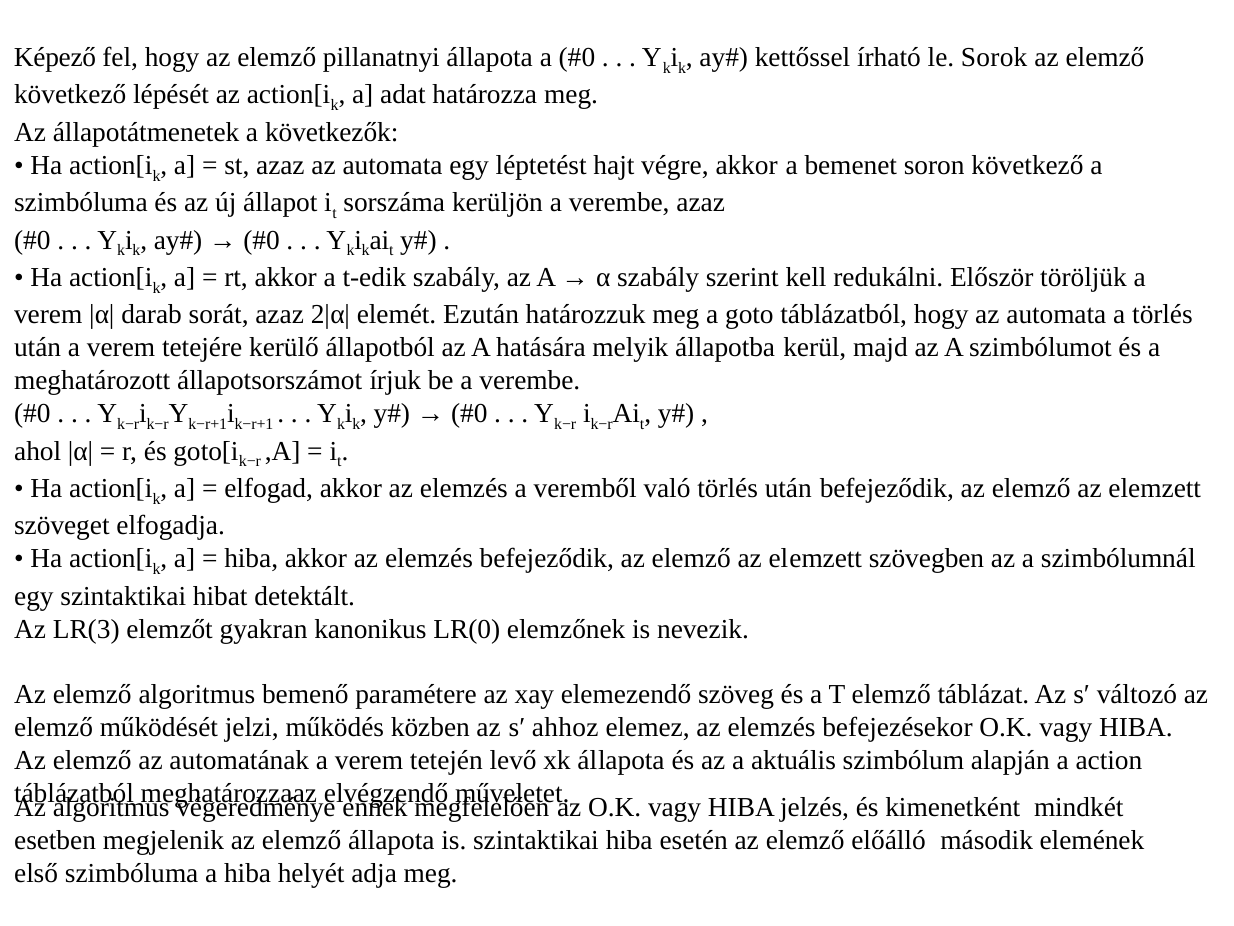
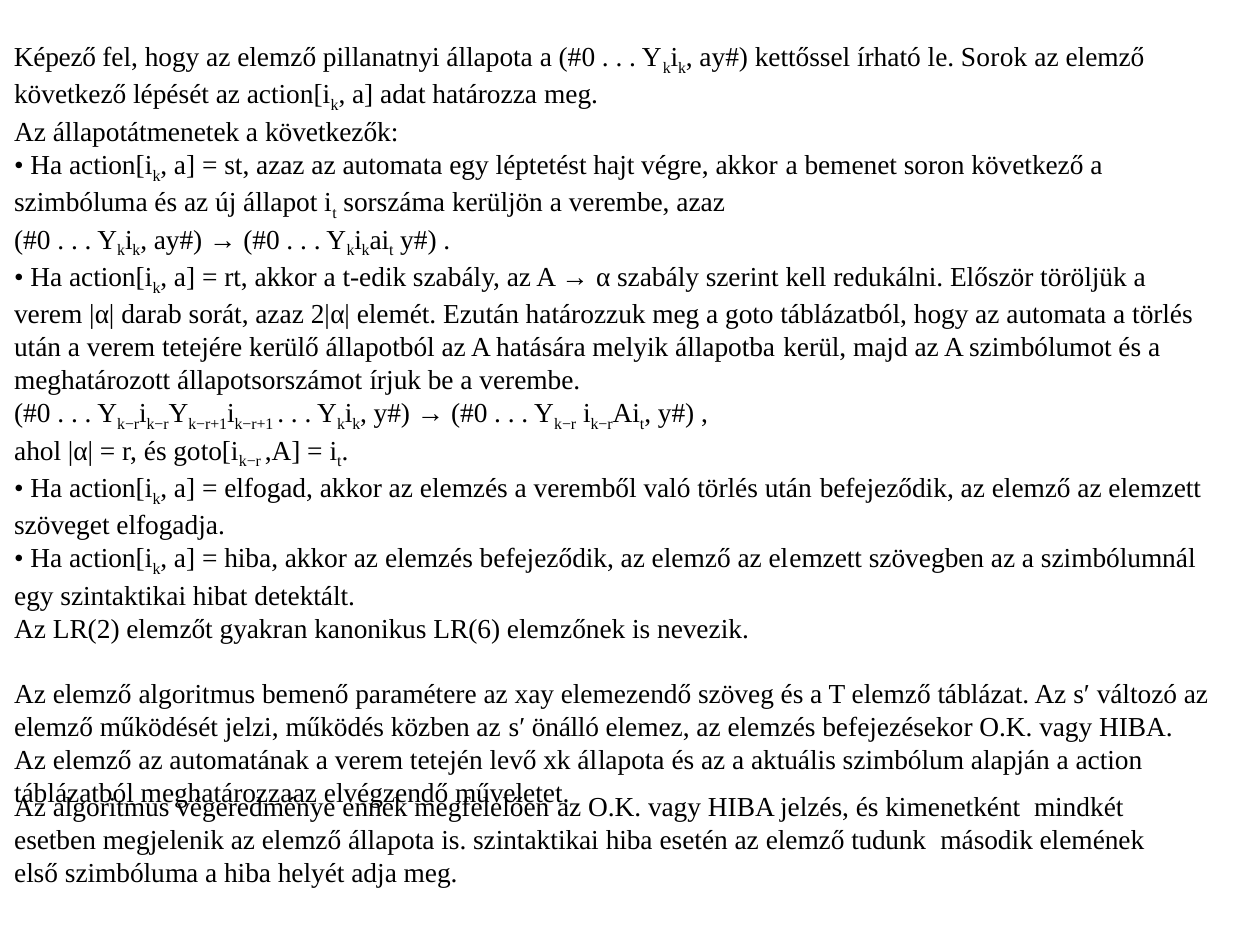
LR(3: LR(3 -> LR(2
LR(0: LR(0 -> LR(6
ahhoz: ahhoz -> önálló
előálló: előálló -> tudunk
